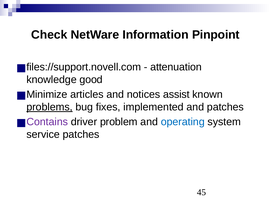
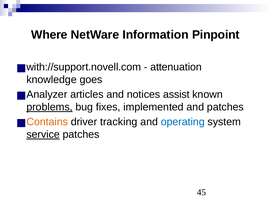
Check: Check -> Where
files://support.novell.com: files://support.novell.com -> with://support.novell.com
good: good -> goes
Minimize: Minimize -> Analyzer
Contains colour: purple -> orange
problem: problem -> tracking
service underline: none -> present
